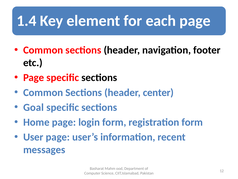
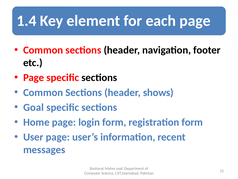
center: center -> shows
